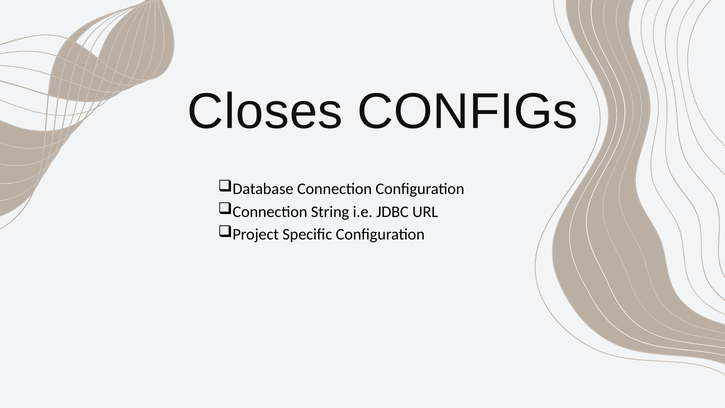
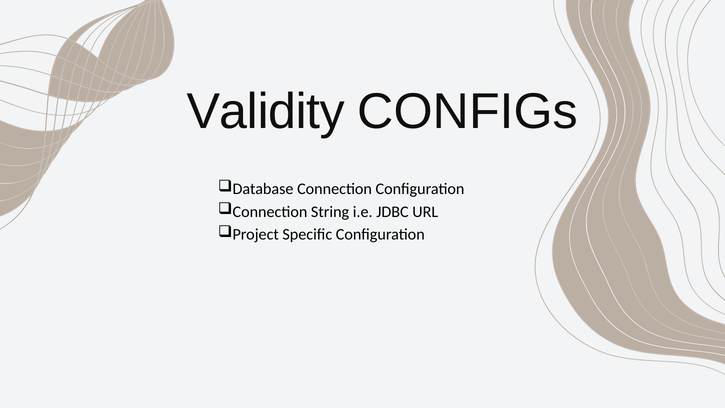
Closes: Closes -> Validity
